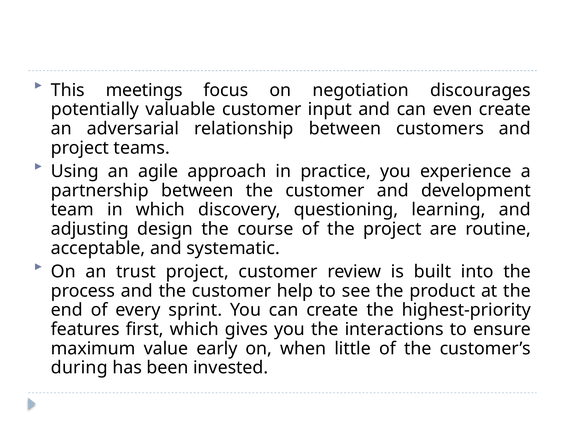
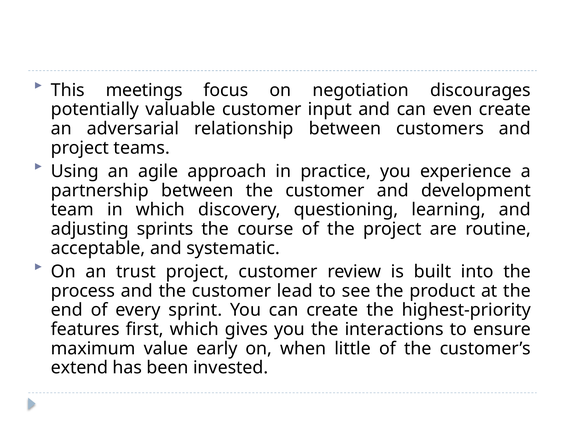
design: design -> sprints
help: help -> lead
during: during -> extend
